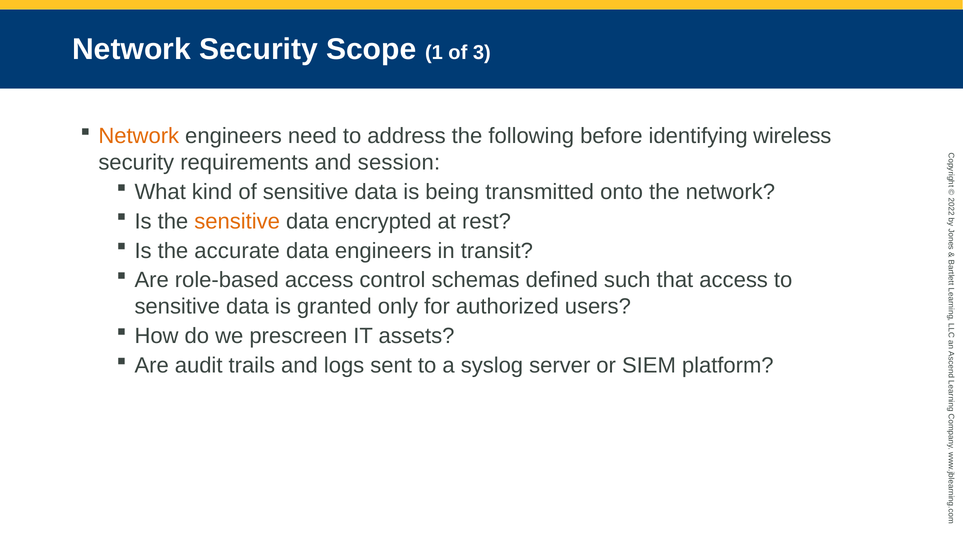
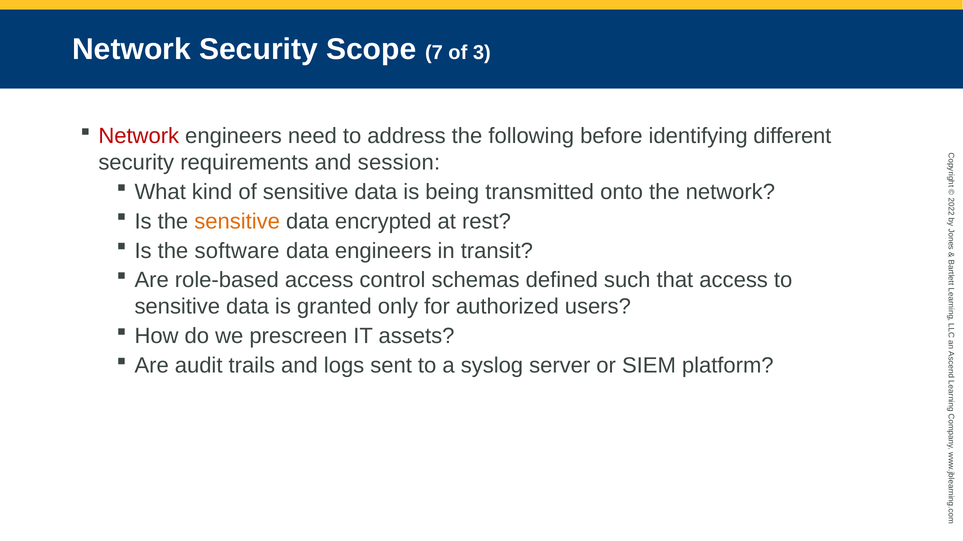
1: 1 -> 7
Network at (139, 136) colour: orange -> red
wireless: wireless -> different
accurate: accurate -> software
